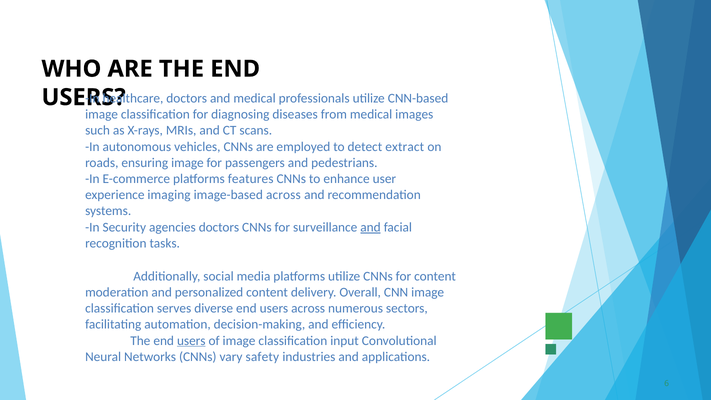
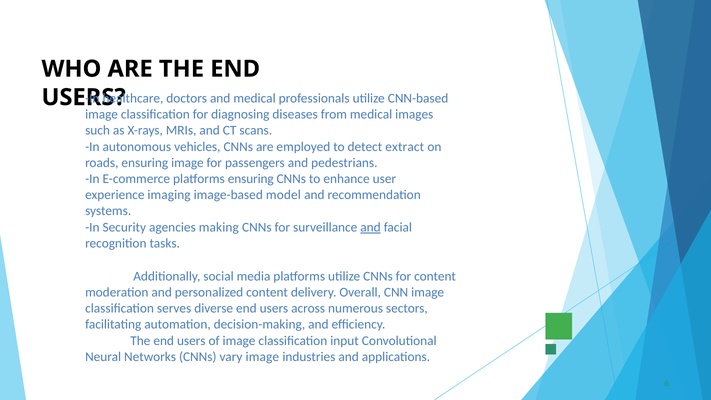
platforms features: features -> ensuring
image-based across: across -> model
agencies doctors: doctors -> making
users at (191, 341) underline: present -> none
vary safety: safety -> image
